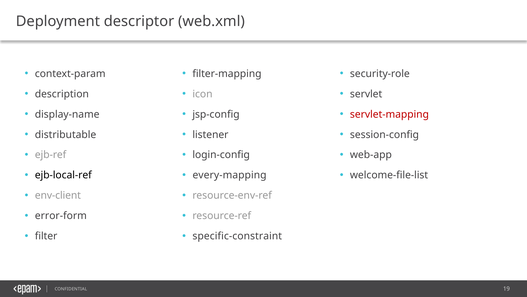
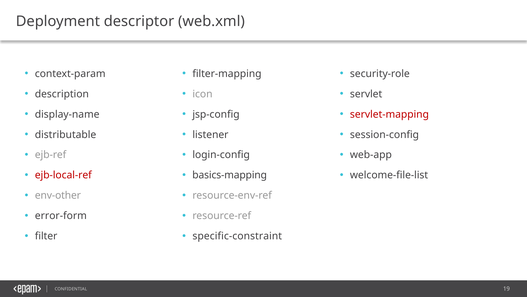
ejb-local-ref colour: black -> red
every-mapping: every-mapping -> basics-mapping
env-client: env-client -> env-other
